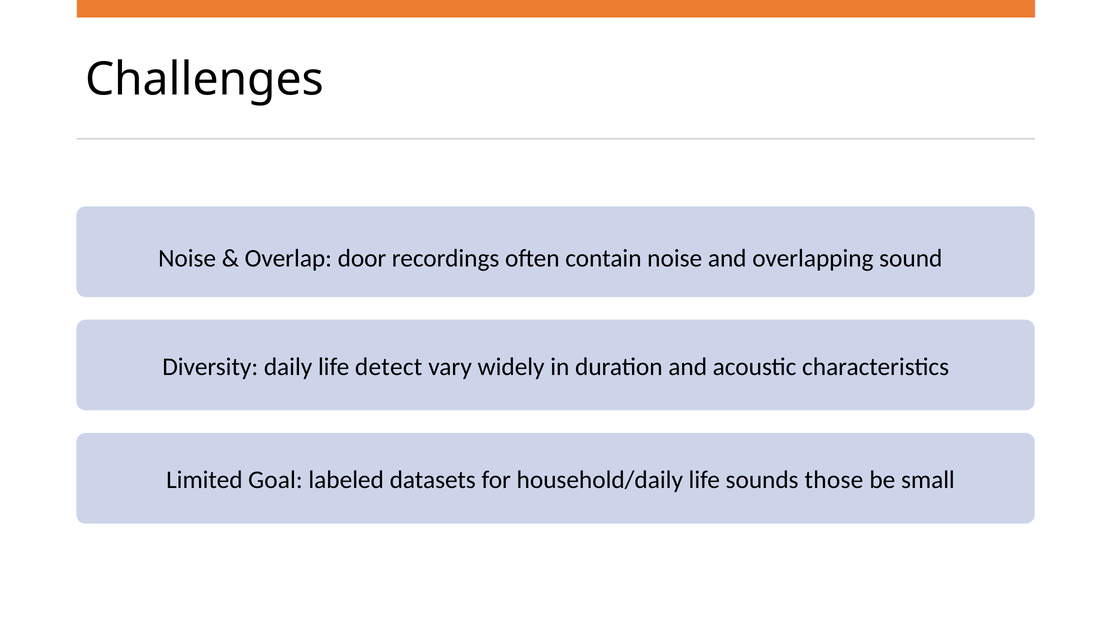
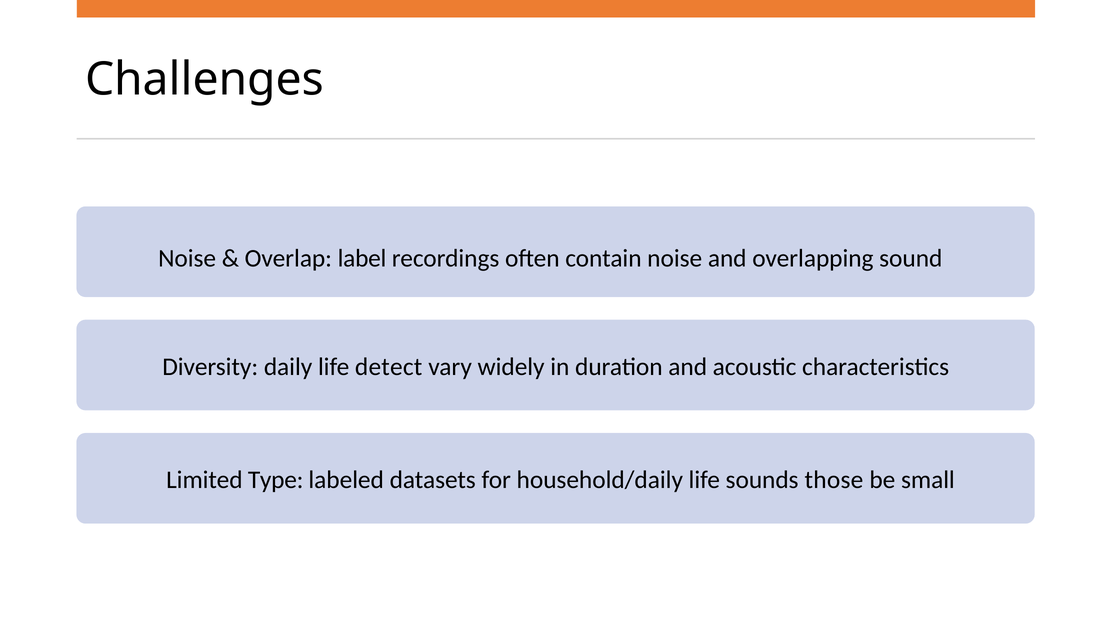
door: door -> label
Goal: Goal -> Type
